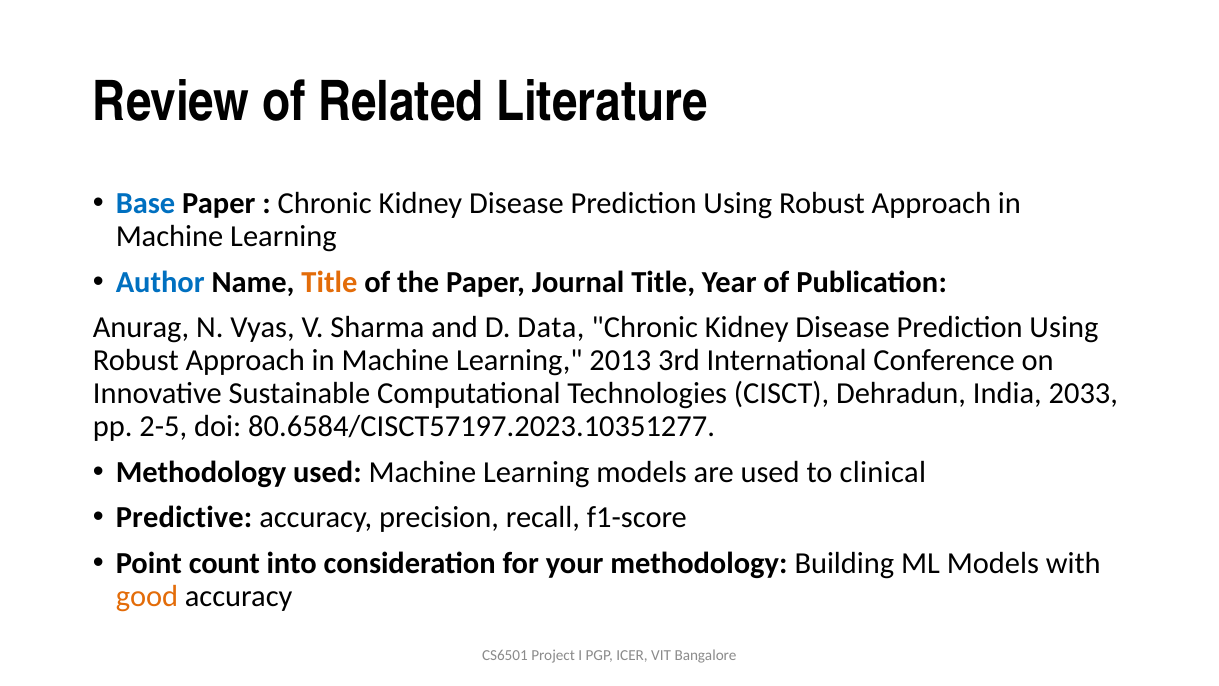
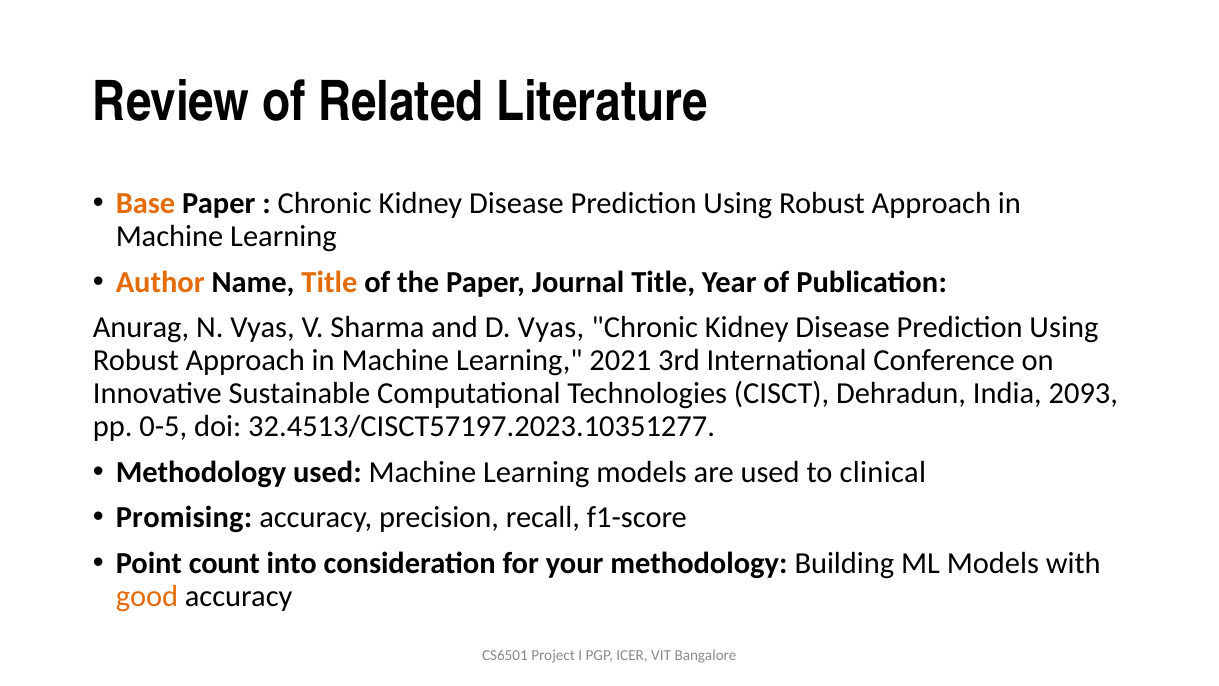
Base colour: blue -> orange
Author colour: blue -> orange
D Data: Data -> Vyas
2013: 2013 -> 2021
2033: 2033 -> 2093
2-5: 2-5 -> 0-5
80.6584/CISCT57197.2023.10351277: 80.6584/CISCT57197.2023.10351277 -> 32.4513/CISCT57197.2023.10351277
Predictive: Predictive -> Promising
